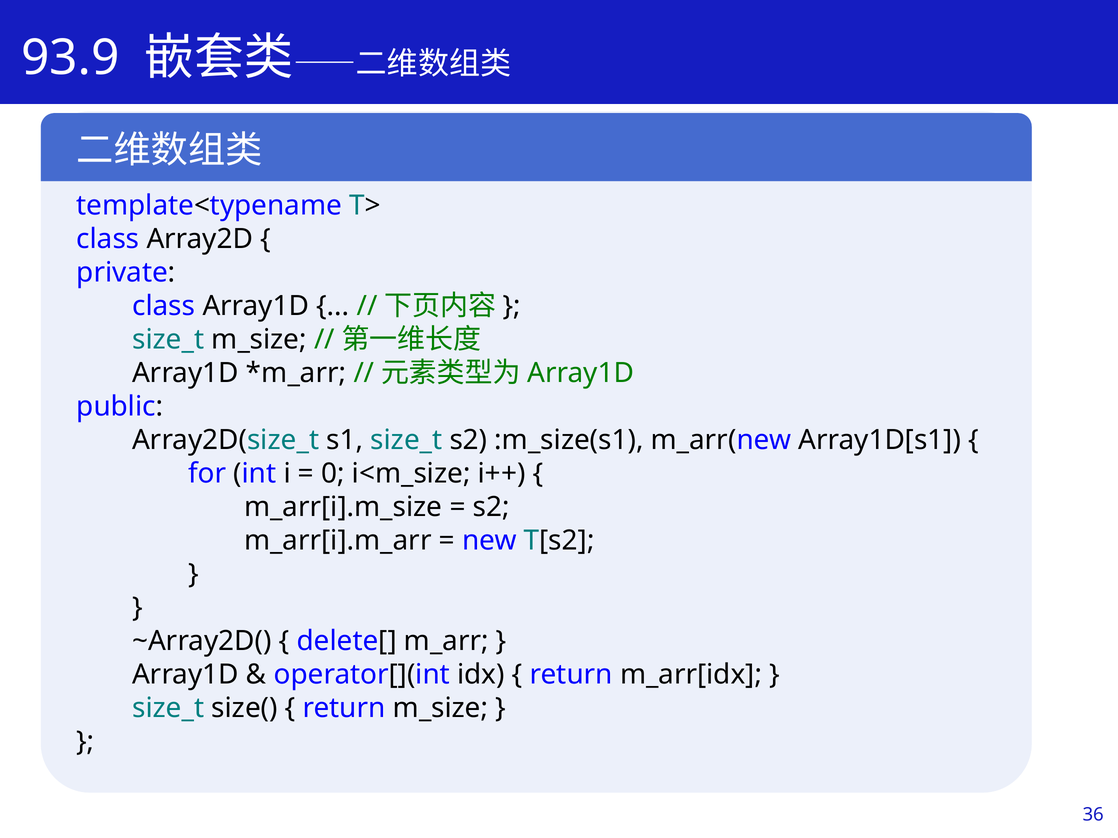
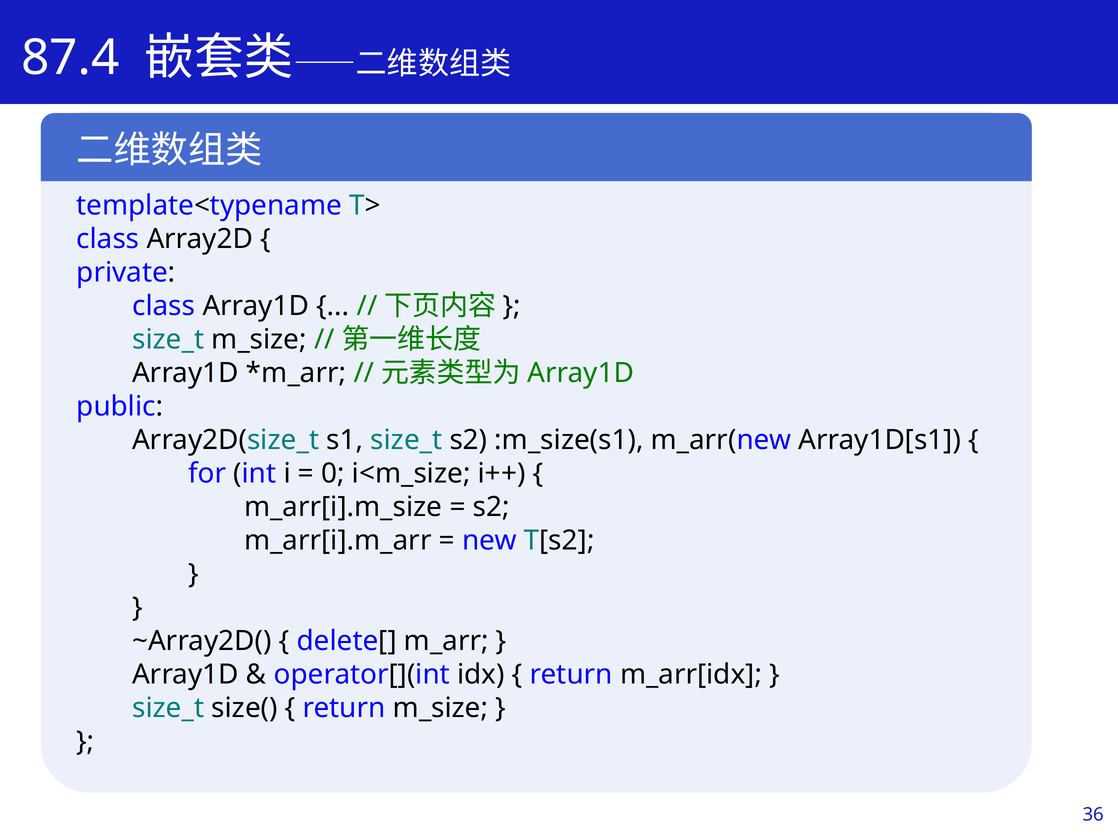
93.9: 93.9 -> 87.4
